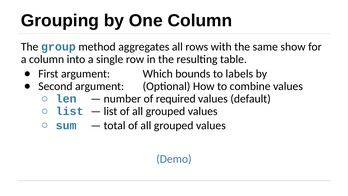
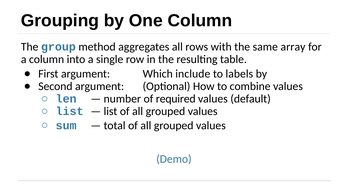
show: show -> array
bounds: bounds -> include
